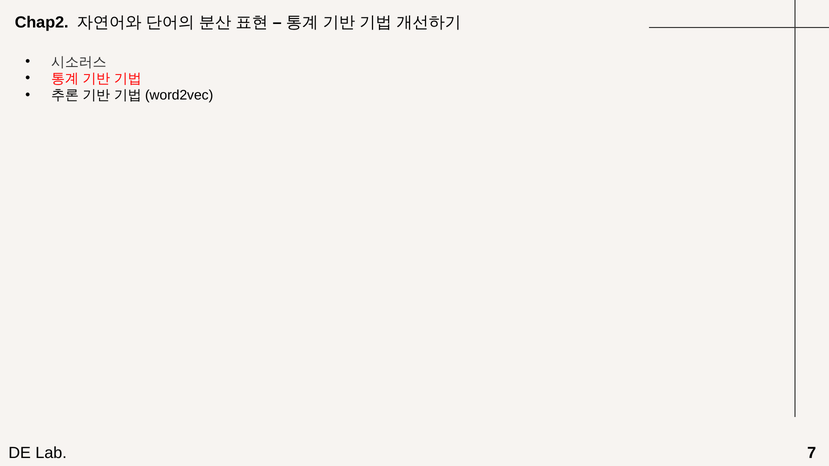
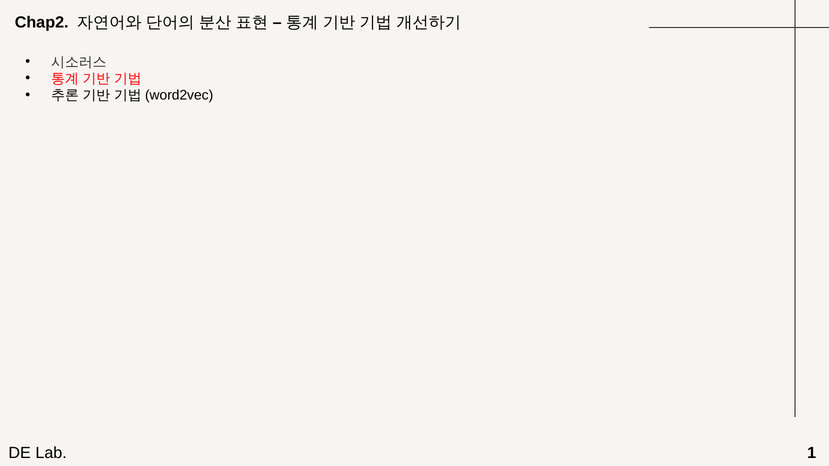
7: 7 -> 1
